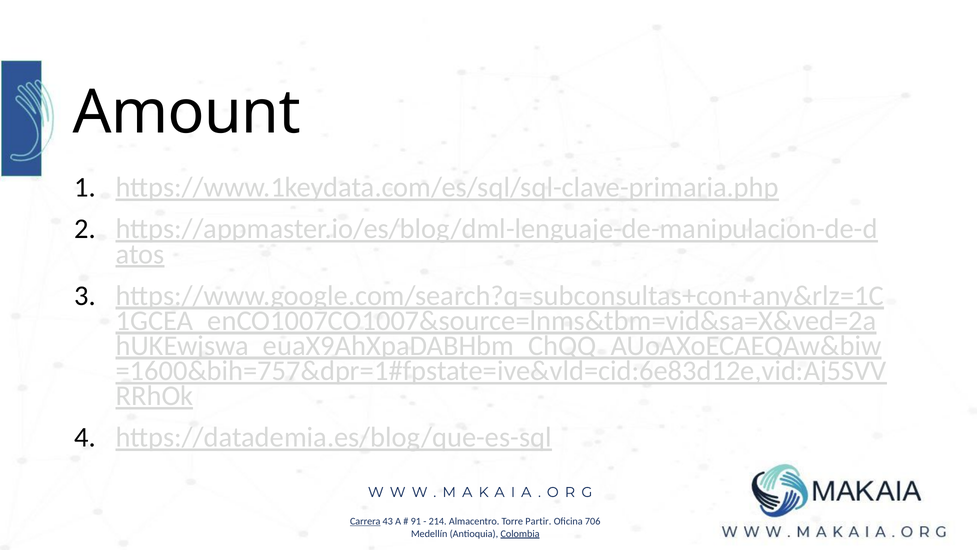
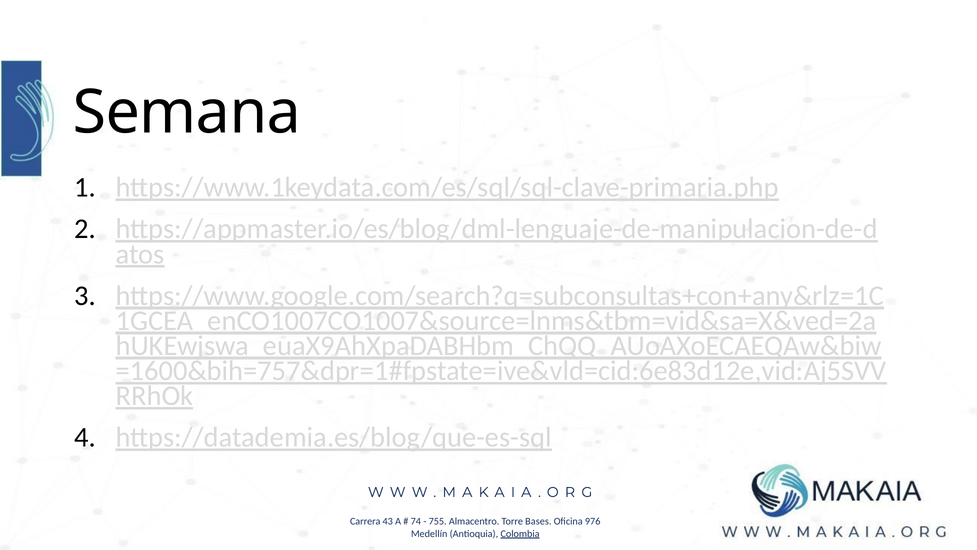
Amount: Amount -> Semana
Carrera underline: present -> none
91: 91 -> 74
214: 214 -> 755
Partir: Partir -> Bases
706: 706 -> 976
